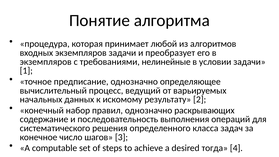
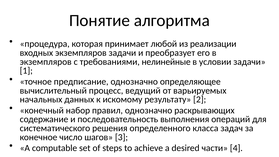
алгоритмов: алгоритмов -> реализации
тогда: тогда -> части
